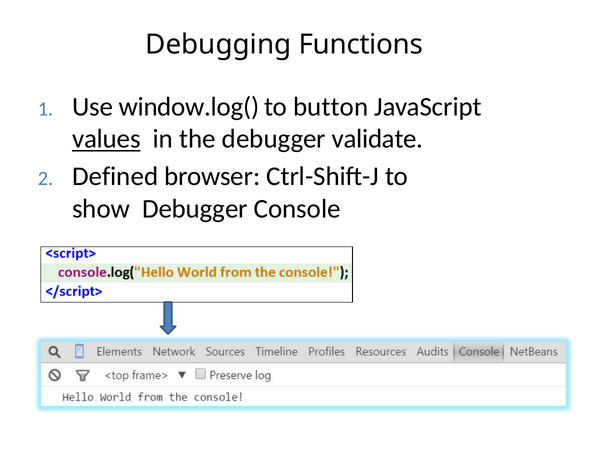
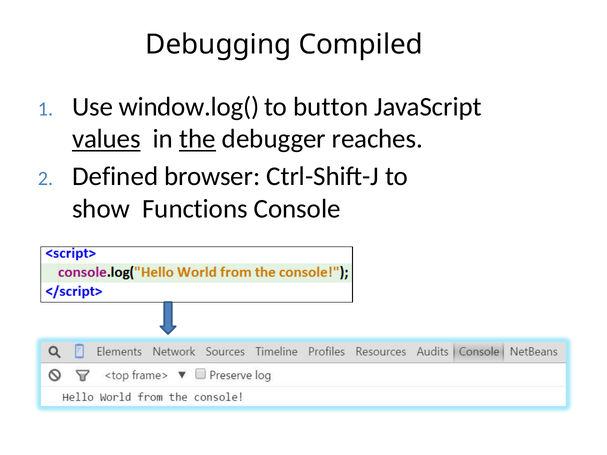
Functions: Functions -> Compiled
the underline: none -> present
validate: validate -> reaches
show Debugger: Debugger -> Functions
